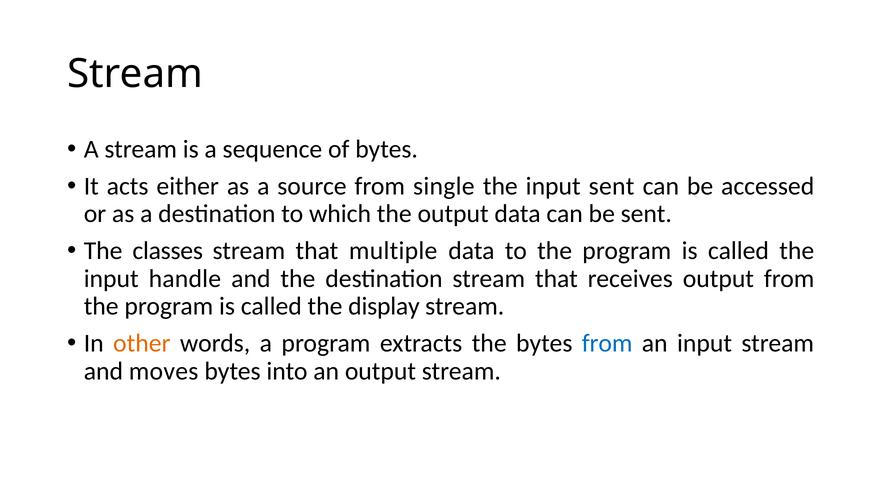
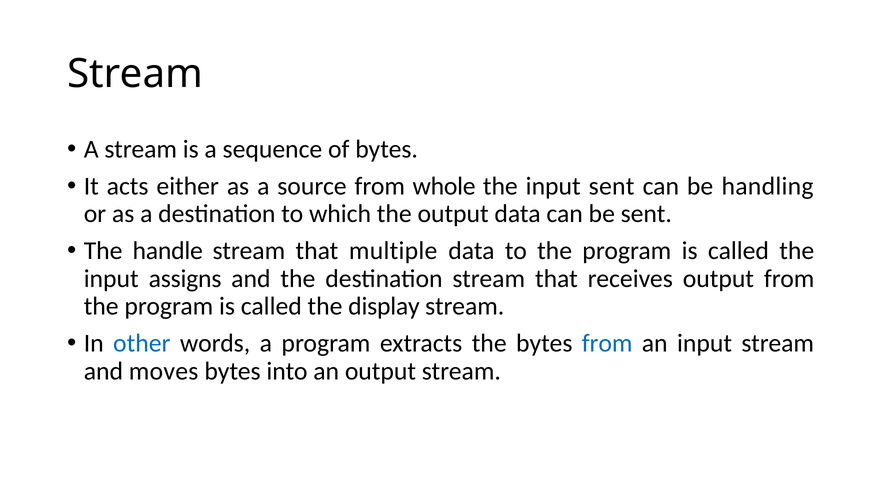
single: single -> whole
accessed: accessed -> handling
classes: classes -> handle
handle: handle -> assigns
other colour: orange -> blue
